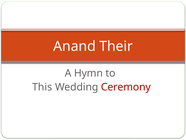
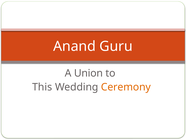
Their: Their -> Guru
Hymn: Hymn -> Union
Ceremony colour: red -> orange
